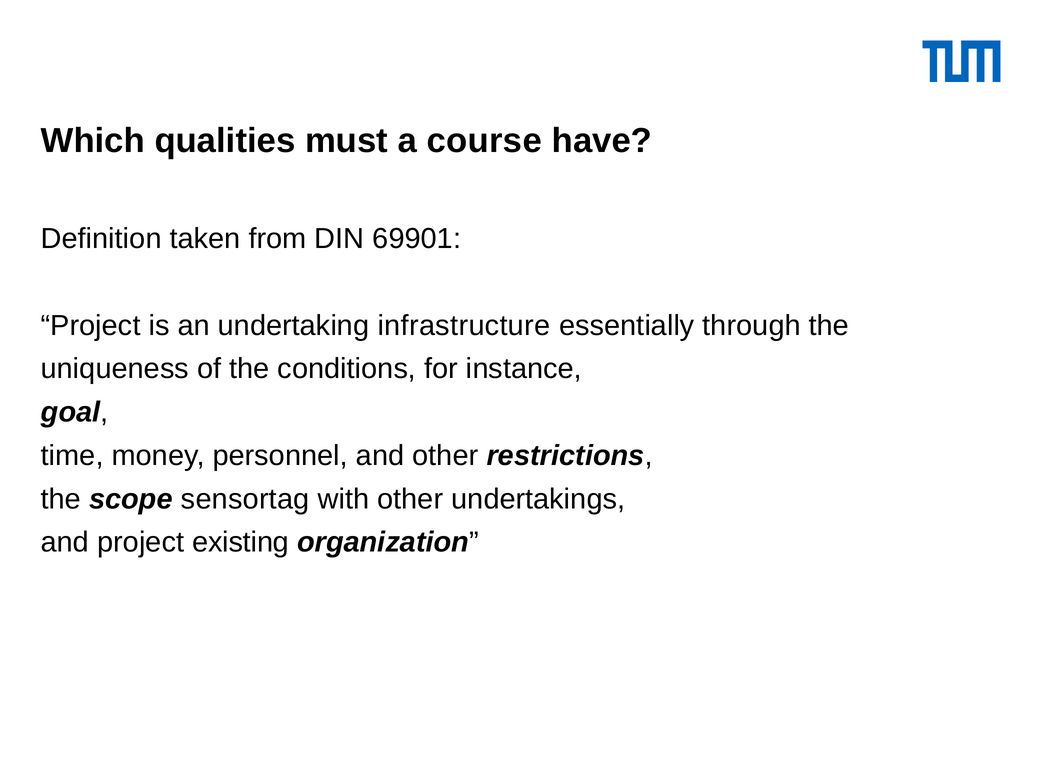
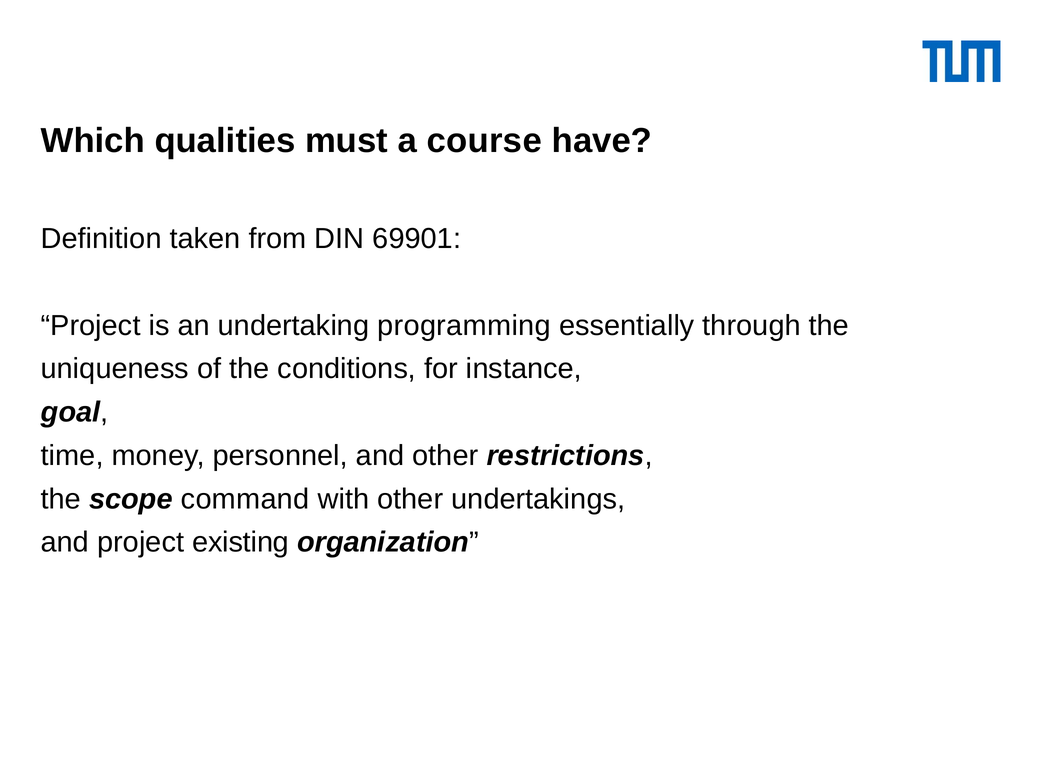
infrastructure: infrastructure -> programming
sensortag: sensortag -> command
